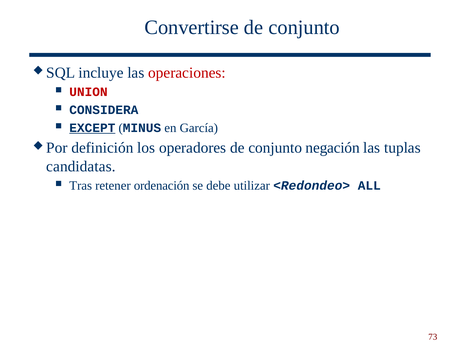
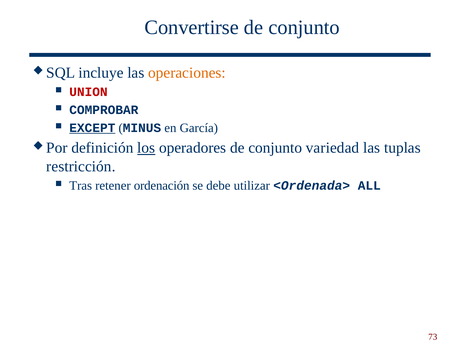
operaciones colour: red -> orange
CONSIDERA: CONSIDERA -> COMPROBAR
los underline: none -> present
negación: negación -> variedad
candidatas: candidatas -> restricción
<Redondeo>: <Redondeo> -> <Ordenada>
